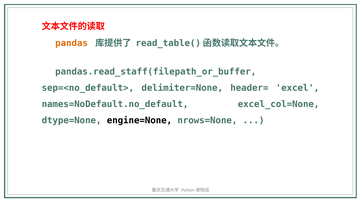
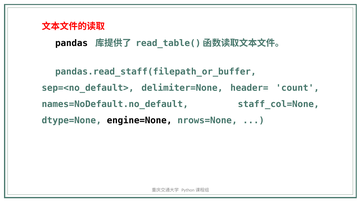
pandas colour: orange -> black
excel: excel -> count
excel_col=None: excel_col=None -> staff_col=None
